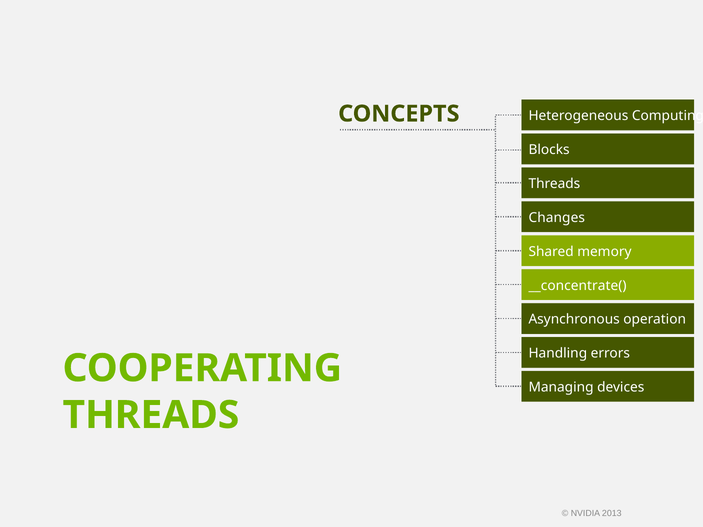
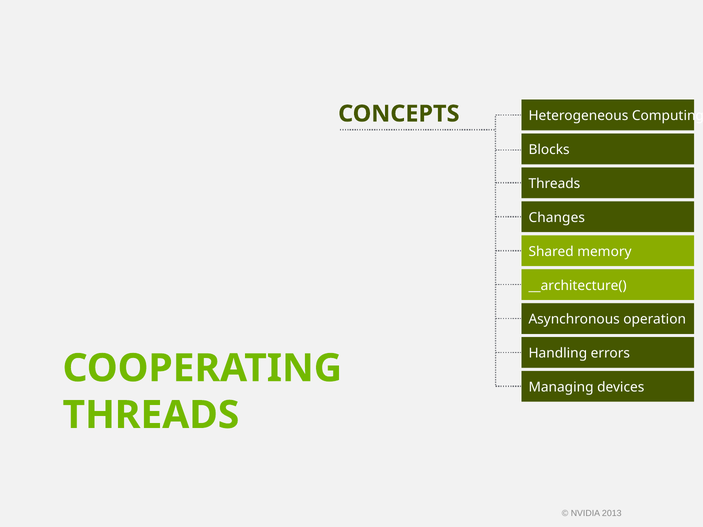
__concentrate(: __concentrate( -> __architecture(
